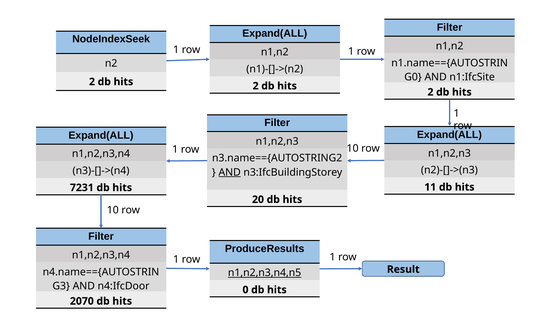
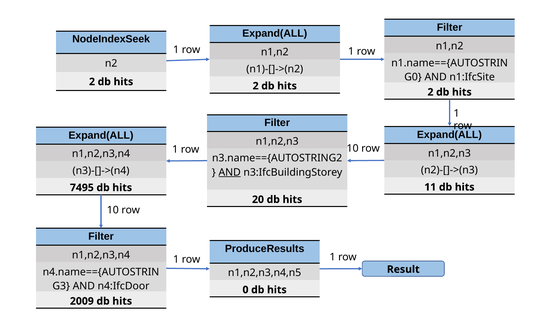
7231: 7231 -> 7495
n1,n2,n3,n4,n5 underline: present -> none
2070: 2070 -> 2009
